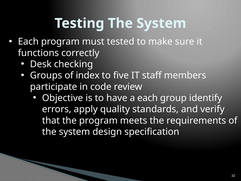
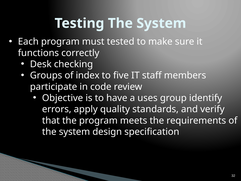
a each: each -> uses
